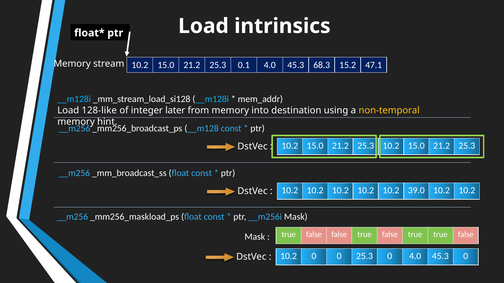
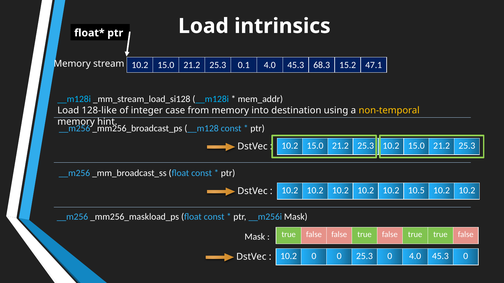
later: later -> case
39.0: 39.0 -> 10.5
